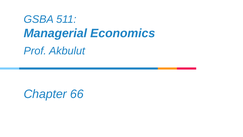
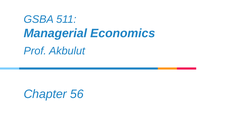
66: 66 -> 56
